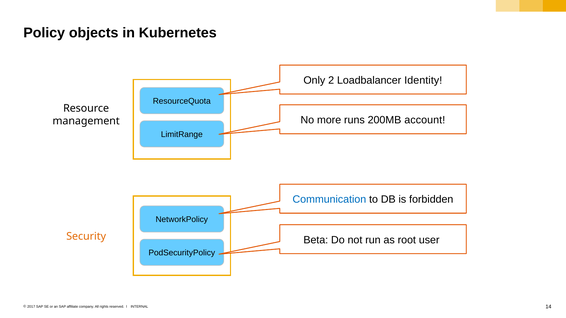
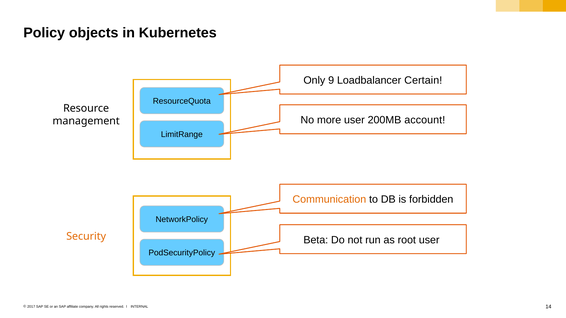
2: 2 -> 9
Identity: Identity -> Certain
more runs: runs -> user
Communication colour: blue -> orange
